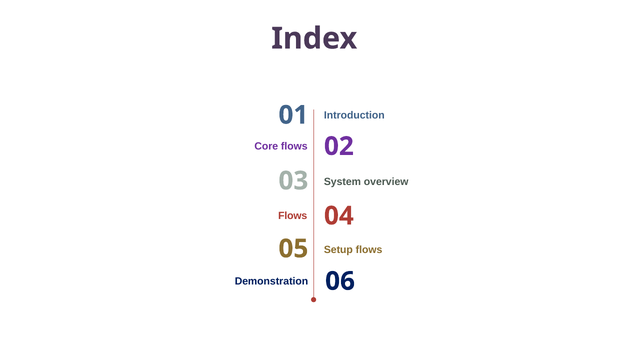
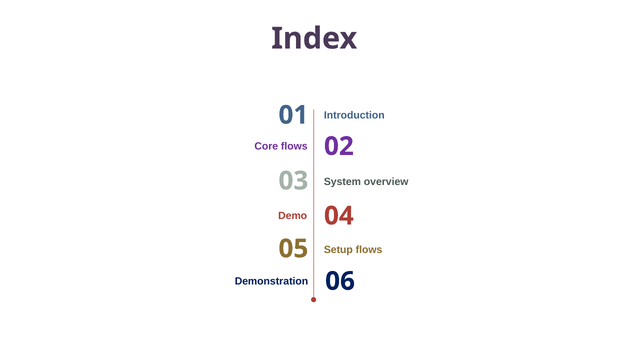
Flows at (293, 216): Flows -> Demo
